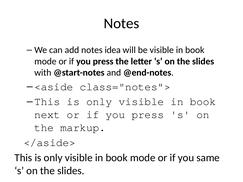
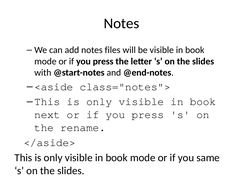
idea: idea -> files
markup: markup -> rename
